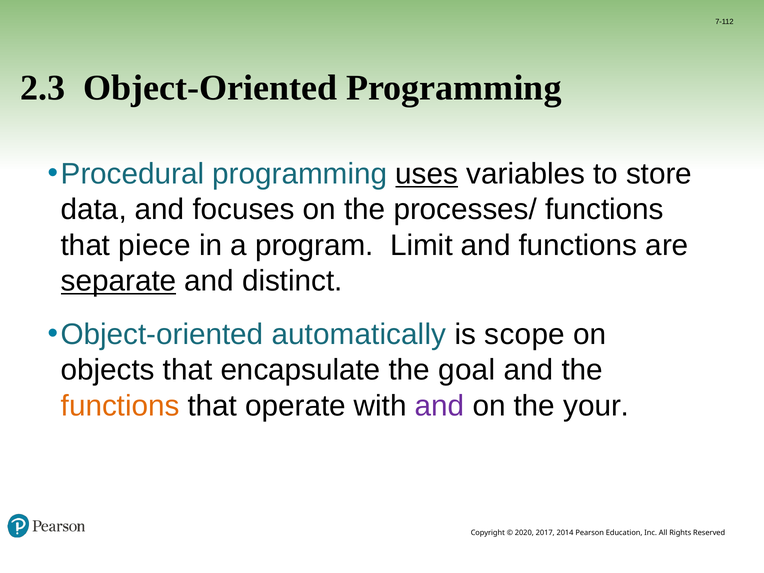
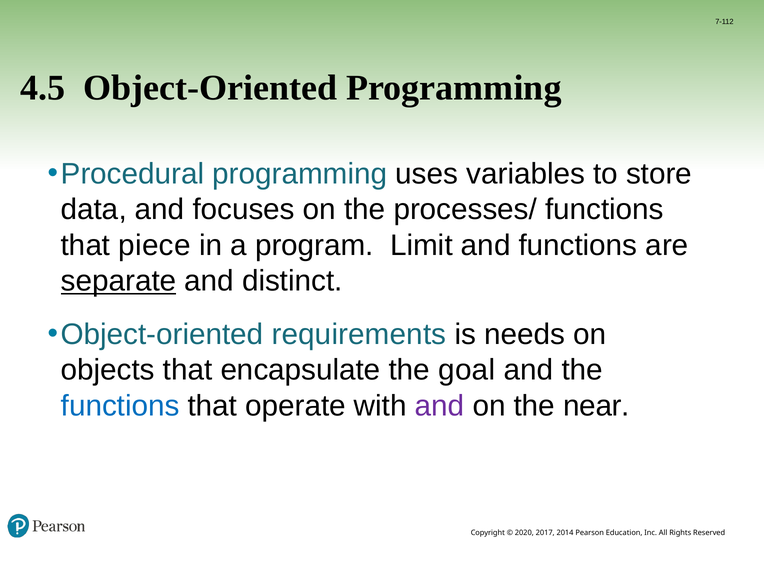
2.3: 2.3 -> 4.5
uses underline: present -> none
automatically: automatically -> requirements
scope: scope -> needs
functions at (120, 406) colour: orange -> blue
your: your -> near
